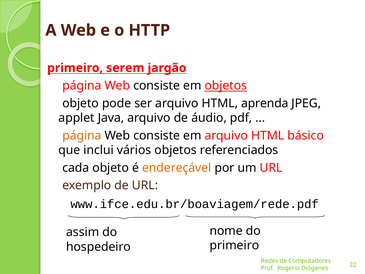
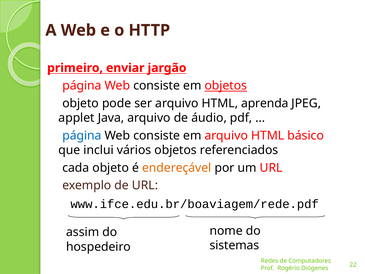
serem: serem -> enviar
página at (82, 135) colour: orange -> blue
primeiro at (234, 245): primeiro -> sistemas
